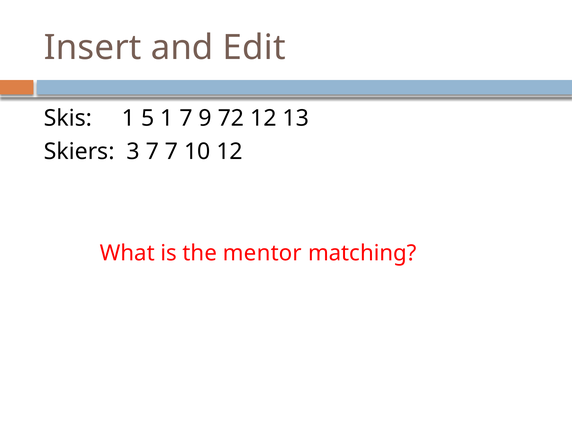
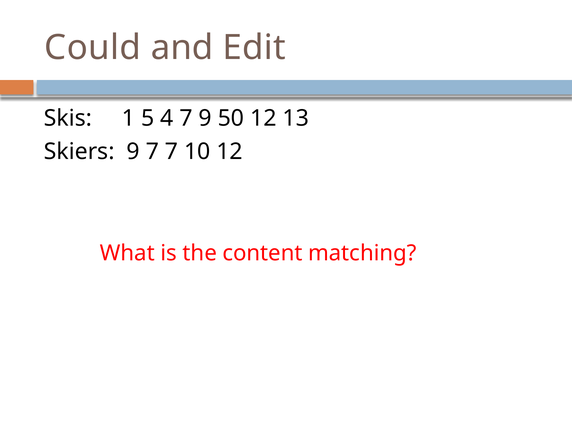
Insert: Insert -> Could
5 1: 1 -> 4
72: 72 -> 50
Skiers 3: 3 -> 9
mentor: mentor -> content
